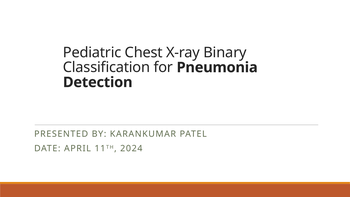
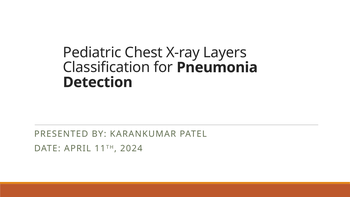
Binary: Binary -> Layers
